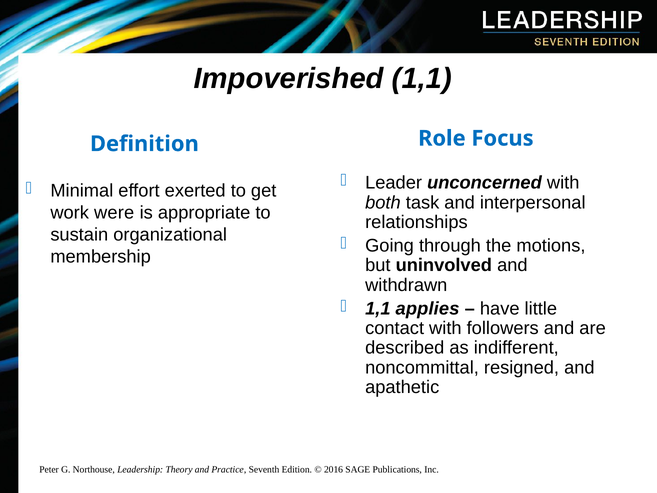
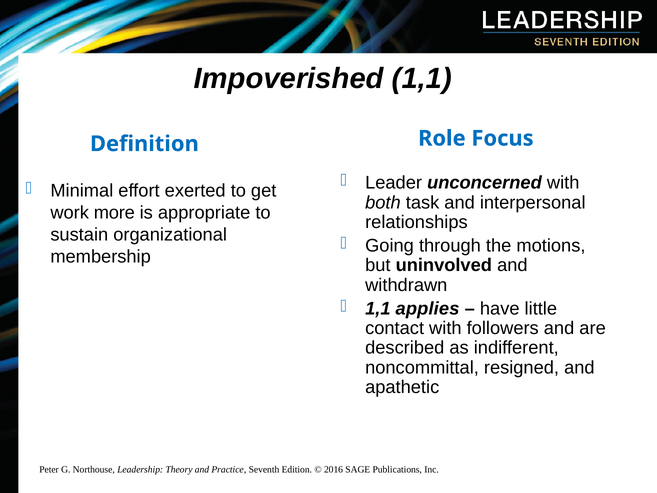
were: were -> more
